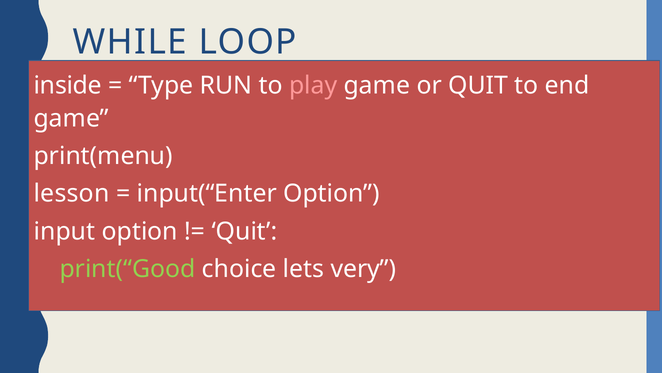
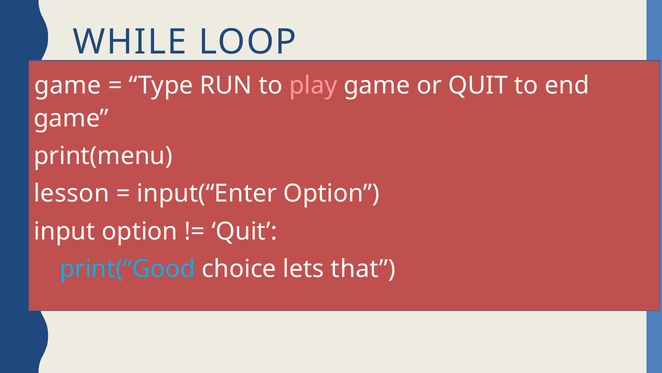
inside at (68, 86): inside -> game
print(“Good colour: light green -> light blue
very: very -> that
